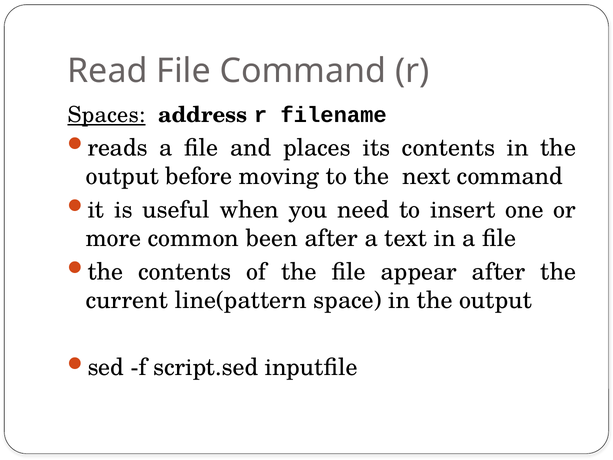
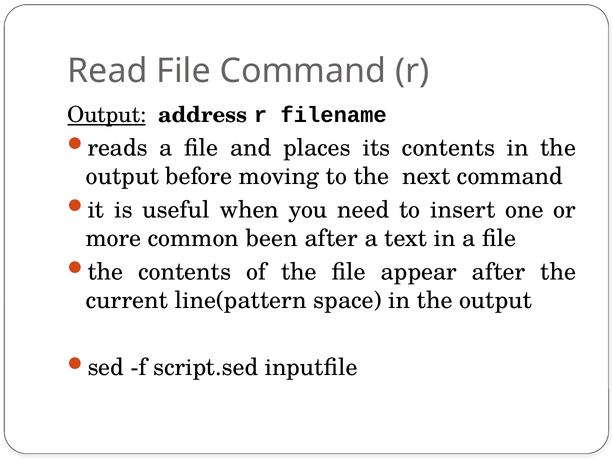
Spaces at (106, 115): Spaces -> Output
